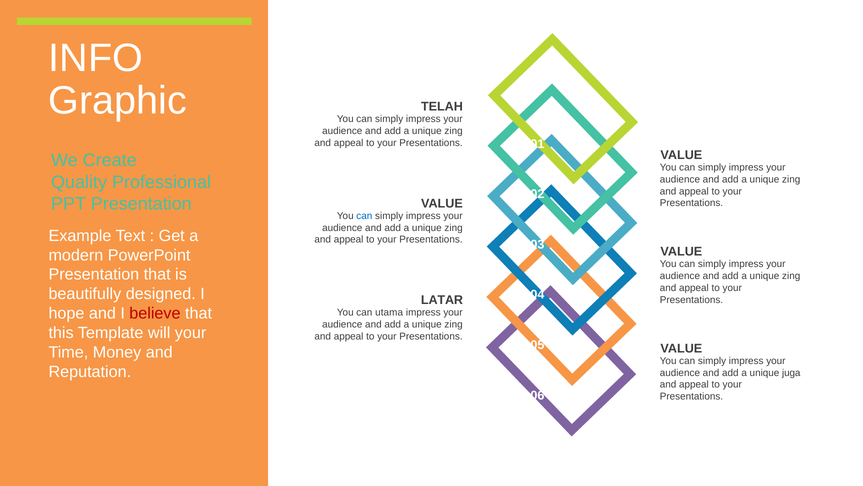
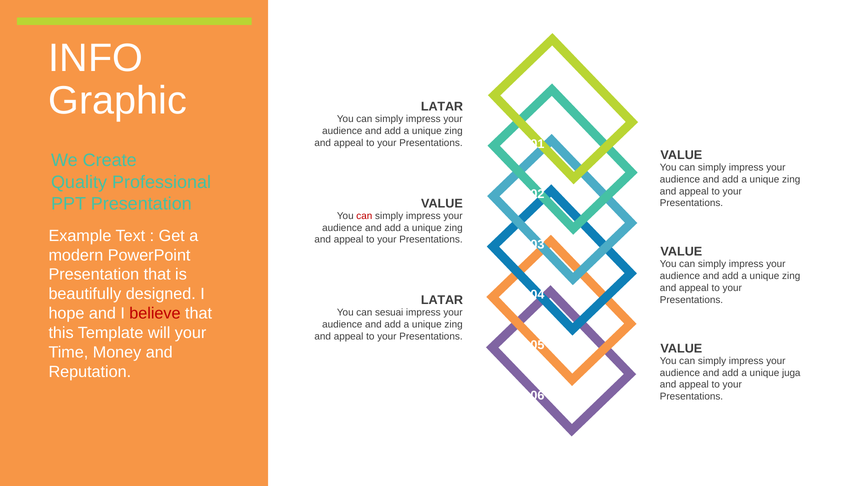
TELAH at (442, 107): TELAH -> LATAR
can at (364, 216) colour: blue -> red
utama: utama -> sesuai
